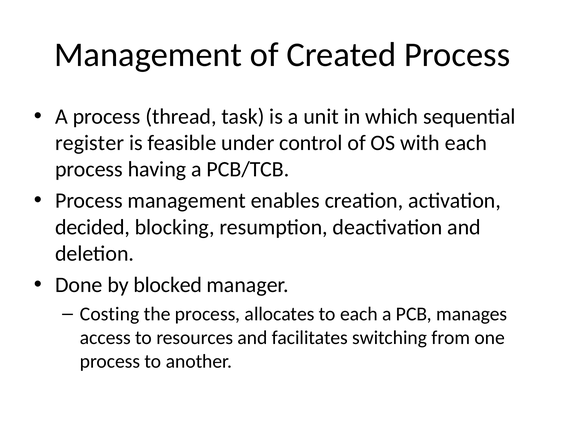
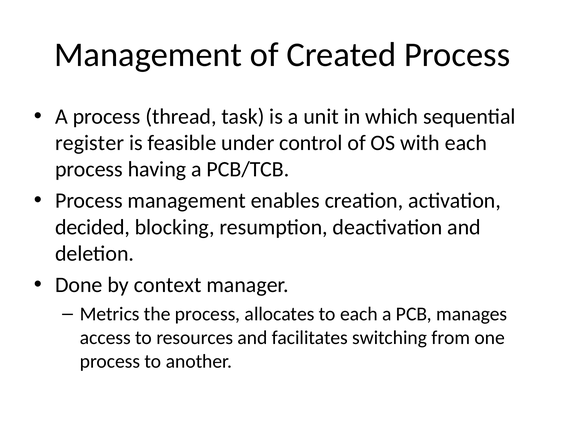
blocked: blocked -> context
Costing: Costing -> Metrics
